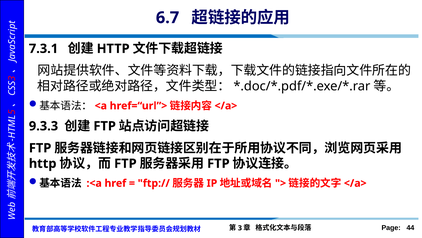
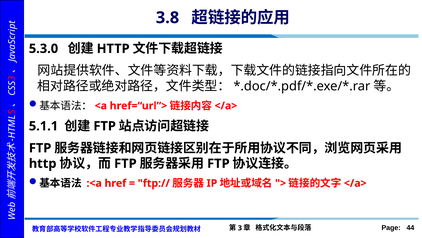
6.7: 6.7 -> 3.8
7.3.1: 7.3.1 -> 5.3.0
9.3.3: 9.3.3 -> 5.1.1
